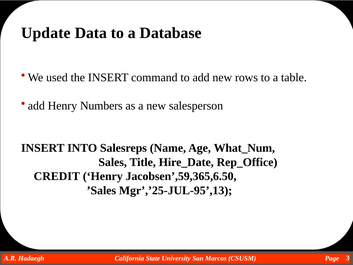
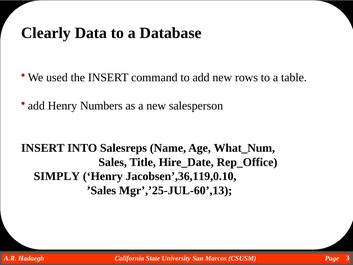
Update: Update -> Clearly
CREDIT: CREDIT -> SIMPLY
Jacobsen’,59,365,6.50: Jacobsen’,59,365,6.50 -> Jacobsen’,36,119,0.10
Mgr’,’25-JUL-95’,13: Mgr’,’25-JUL-95’,13 -> Mgr’,’25-JUL-60’,13
